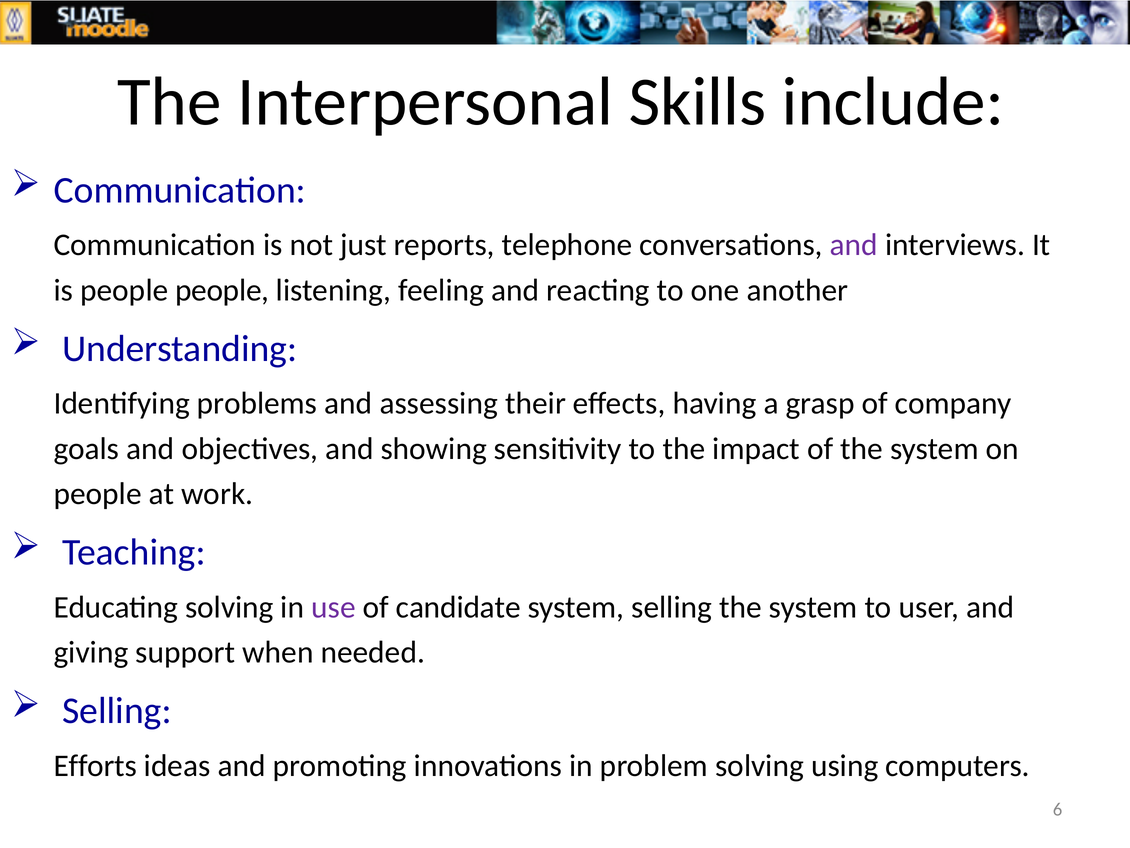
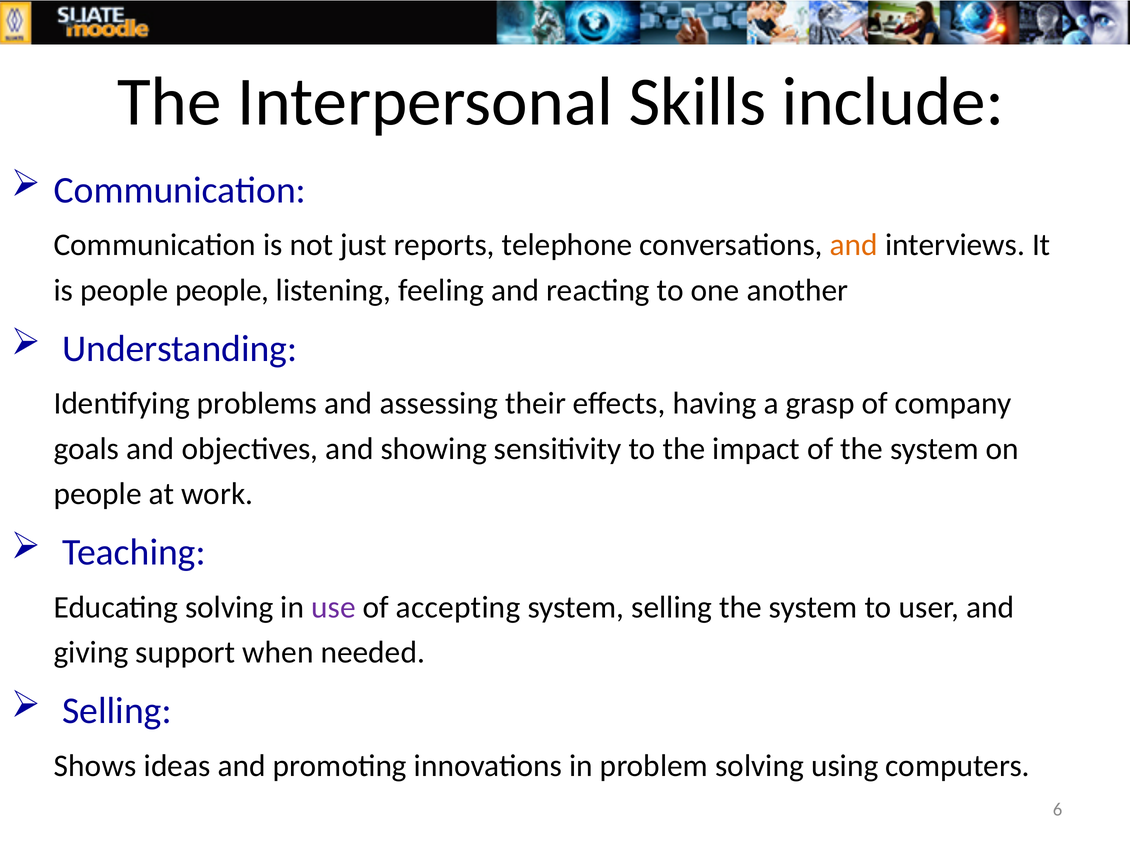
and at (854, 245) colour: purple -> orange
candidate: candidate -> accepting
Efforts: Efforts -> Shows
